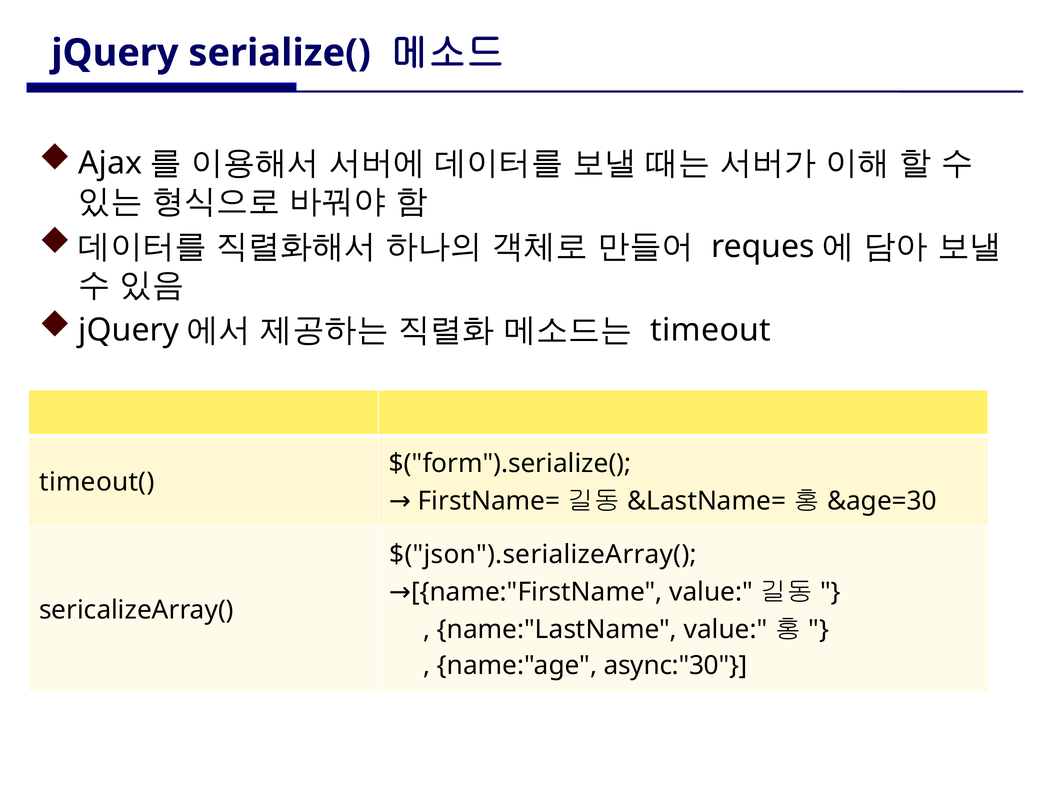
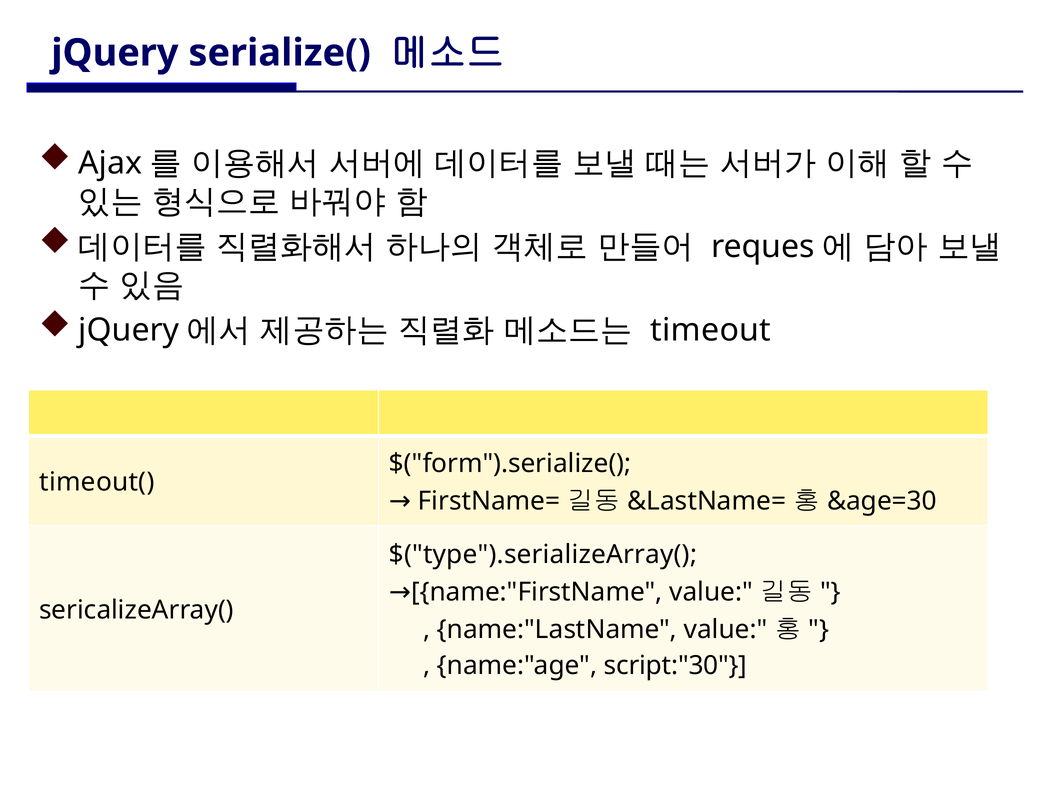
$("json").serializeArray(: $("json").serializeArray( -> $("type").serializeArray(
async:"30: async:"30 -> script:"30
